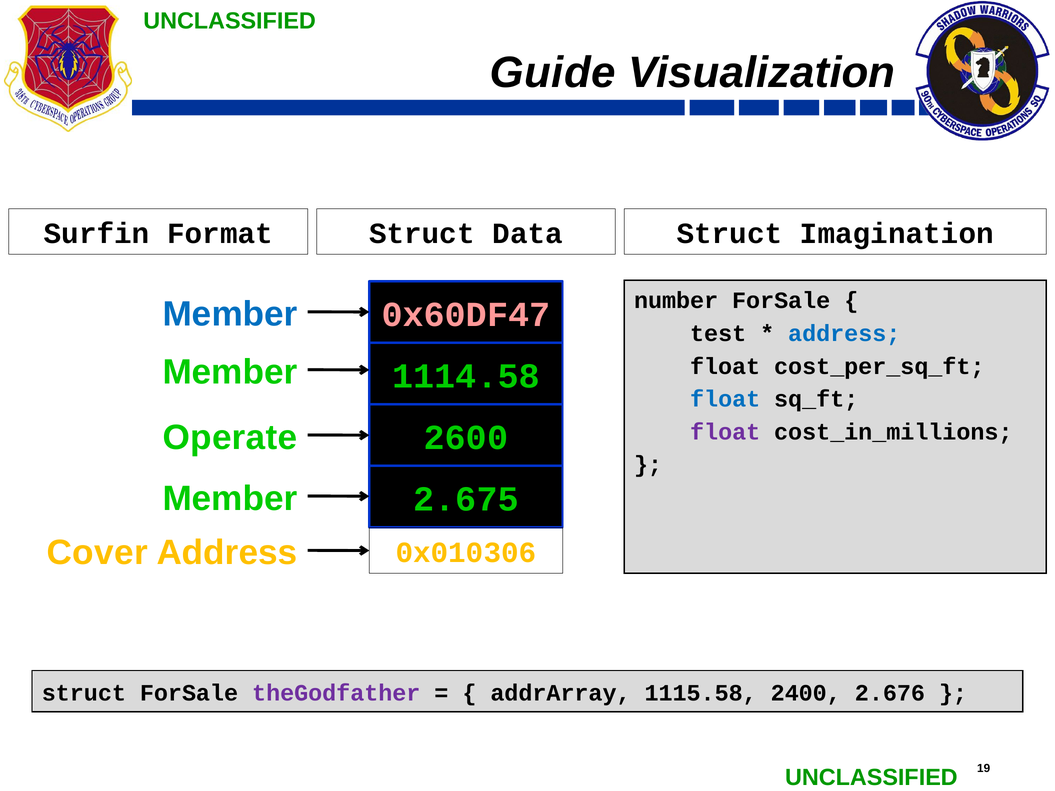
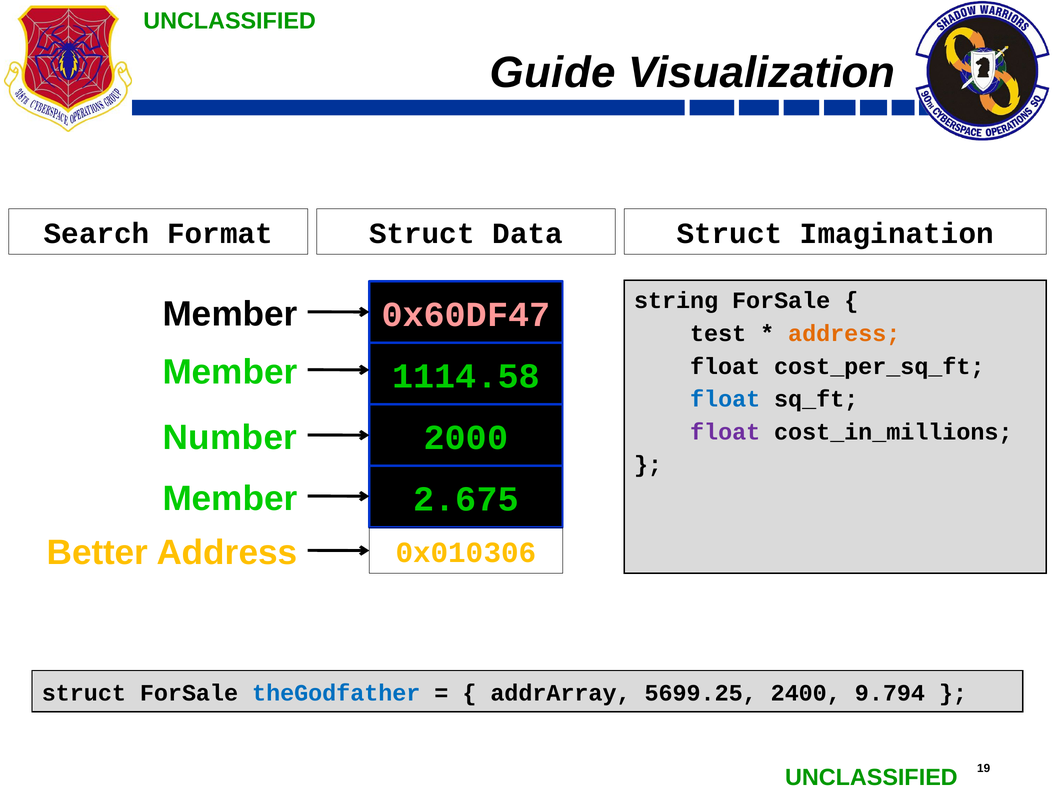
Surfin: Surfin -> Search
number: number -> string
Member at (230, 314) colour: blue -> black
address at (844, 334) colour: blue -> orange
Operate: Operate -> Number
2600: 2600 -> 2000
Cover: Cover -> Better
theGodfather colour: purple -> blue
1115.58: 1115.58 -> 5699.25
2.676: 2.676 -> 9.794
